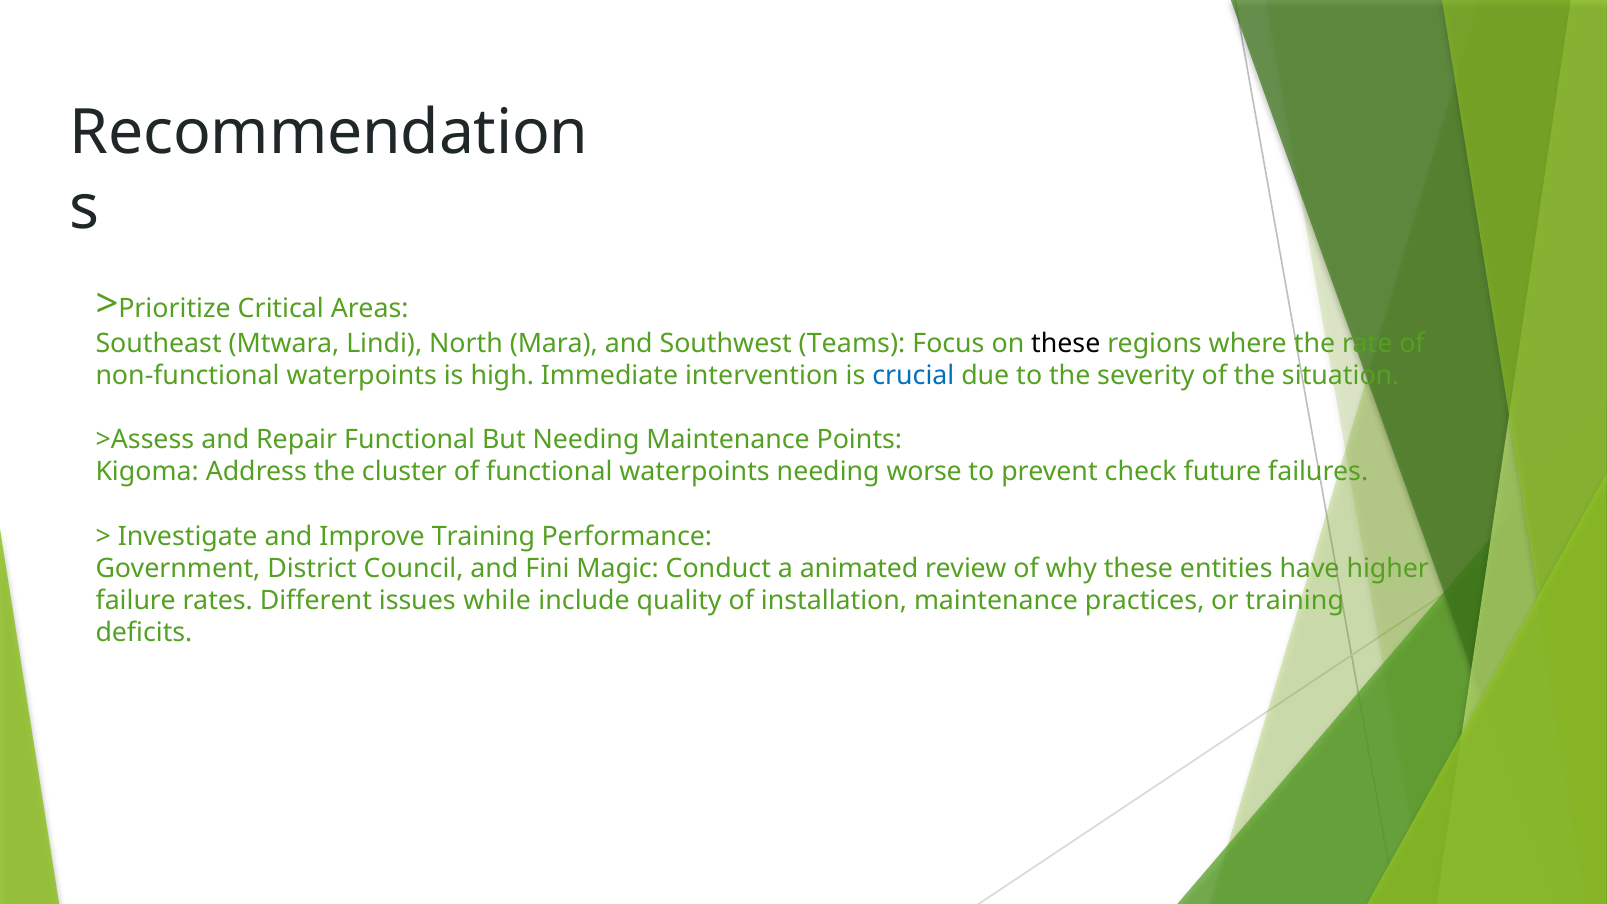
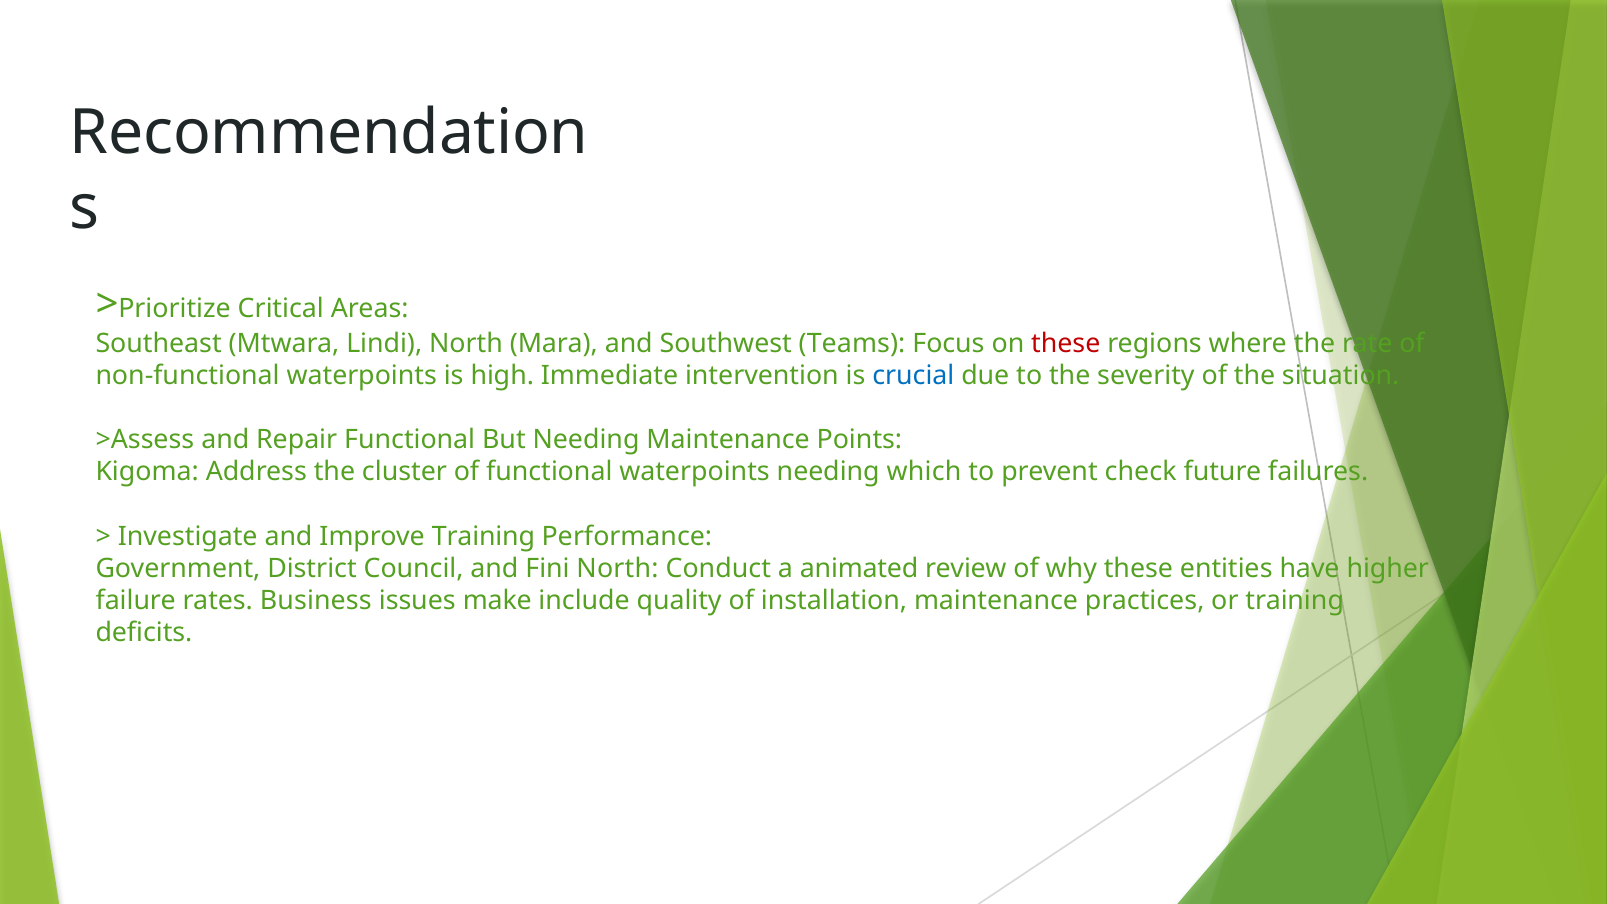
these at (1066, 344) colour: black -> red
worse: worse -> which
Fini Magic: Magic -> North
Different: Different -> Business
while: while -> make
